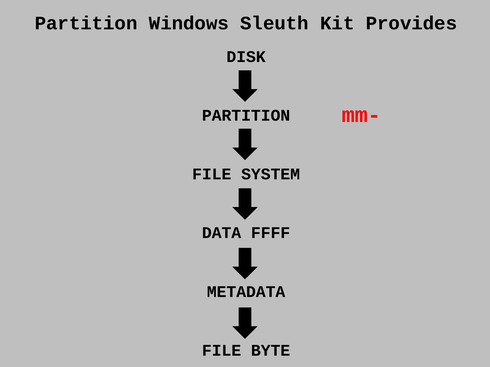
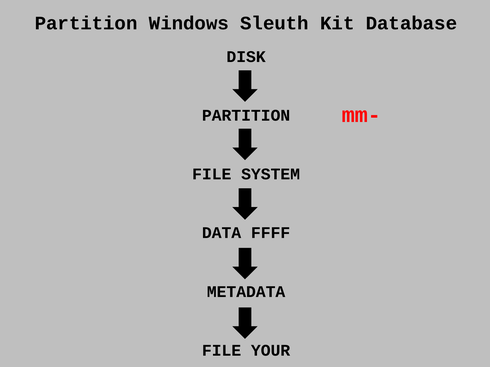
Provides: Provides -> Database
BYTE: BYTE -> YOUR
